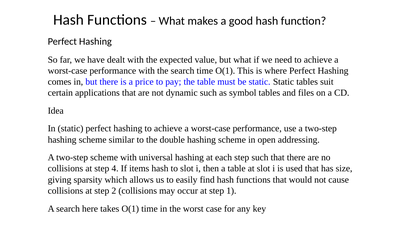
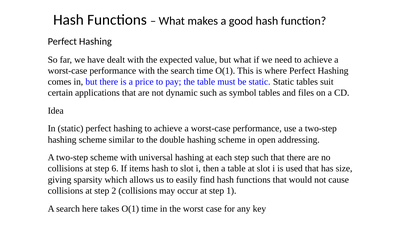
4: 4 -> 6
